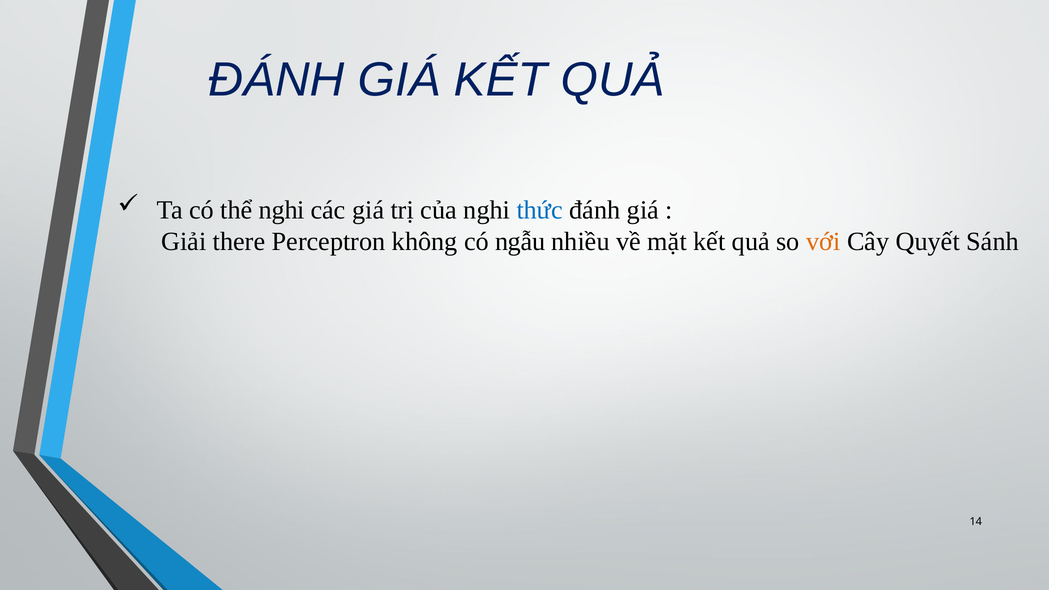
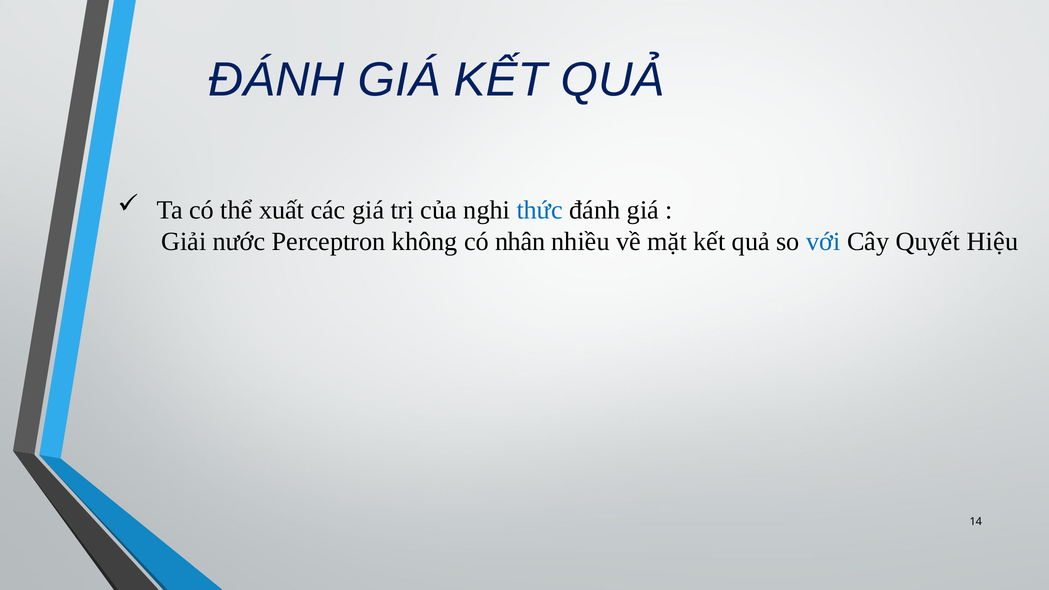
thể nghi: nghi -> xuất
there: there -> nước
ngẫu: ngẫu -> nhân
với colour: orange -> blue
Sánh: Sánh -> Hiệu
